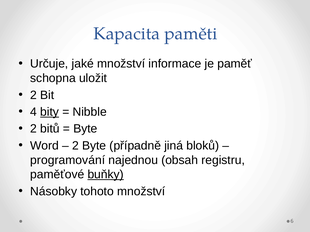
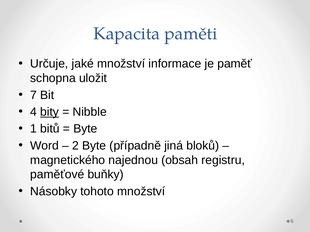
2 at (34, 95): 2 -> 7
2 at (34, 129): 2 -> 1
programování: programování -> magnetického
buňky underline: present -> none
